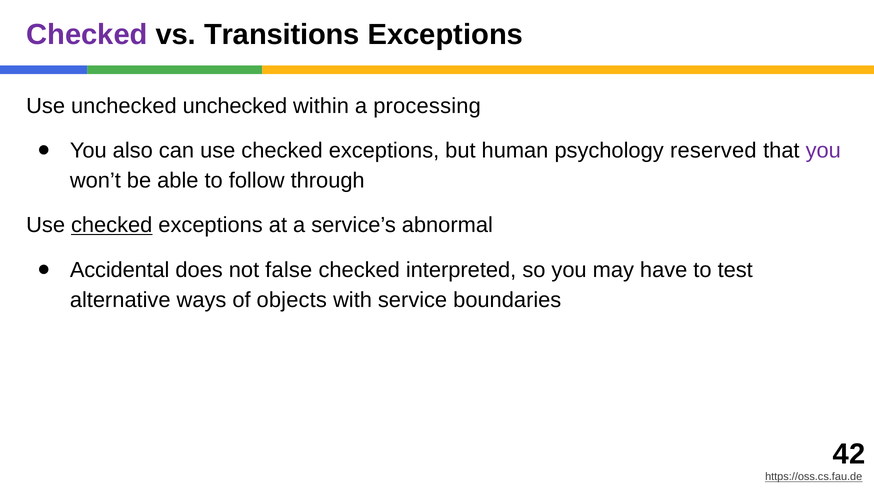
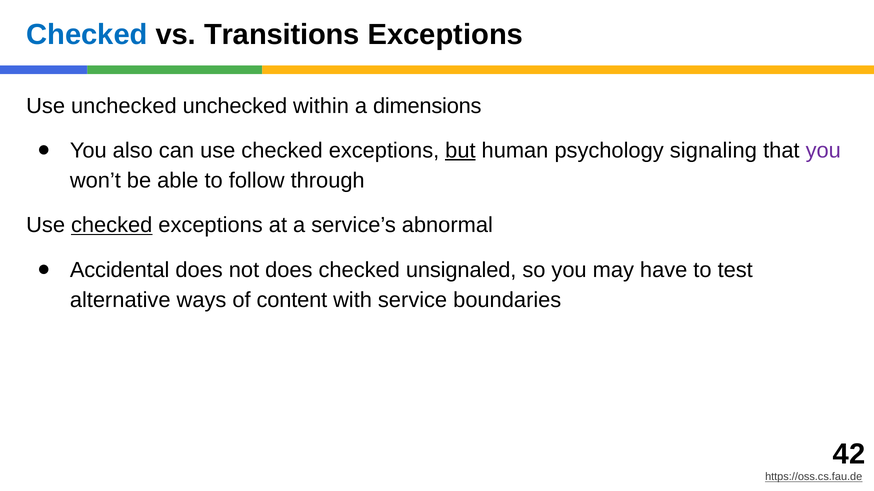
Checked at (87, 35) colour: purple -> blue
processing: processing -> dimensions
but underline: none -> present
reserved: reserved -> signaling
not false: false -> does
interpreted: interpreted -> unsignaled
objects: objects -> content
